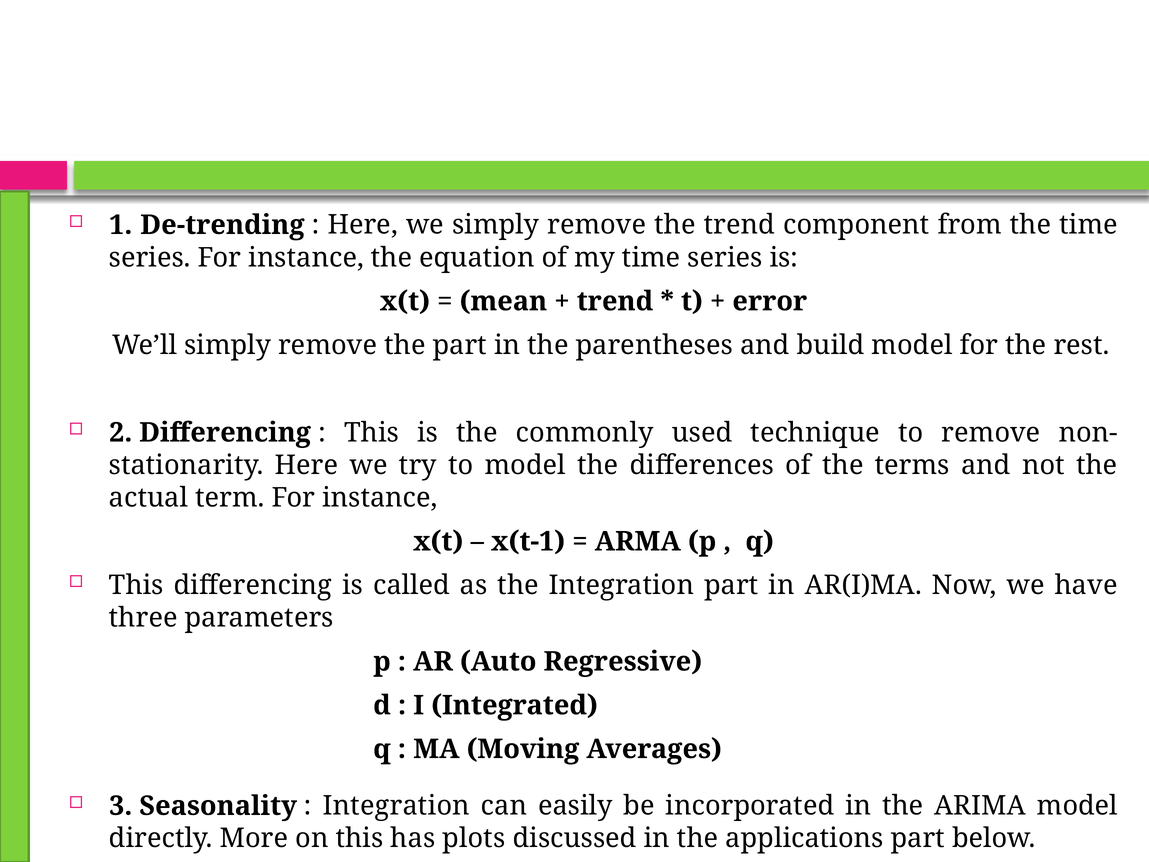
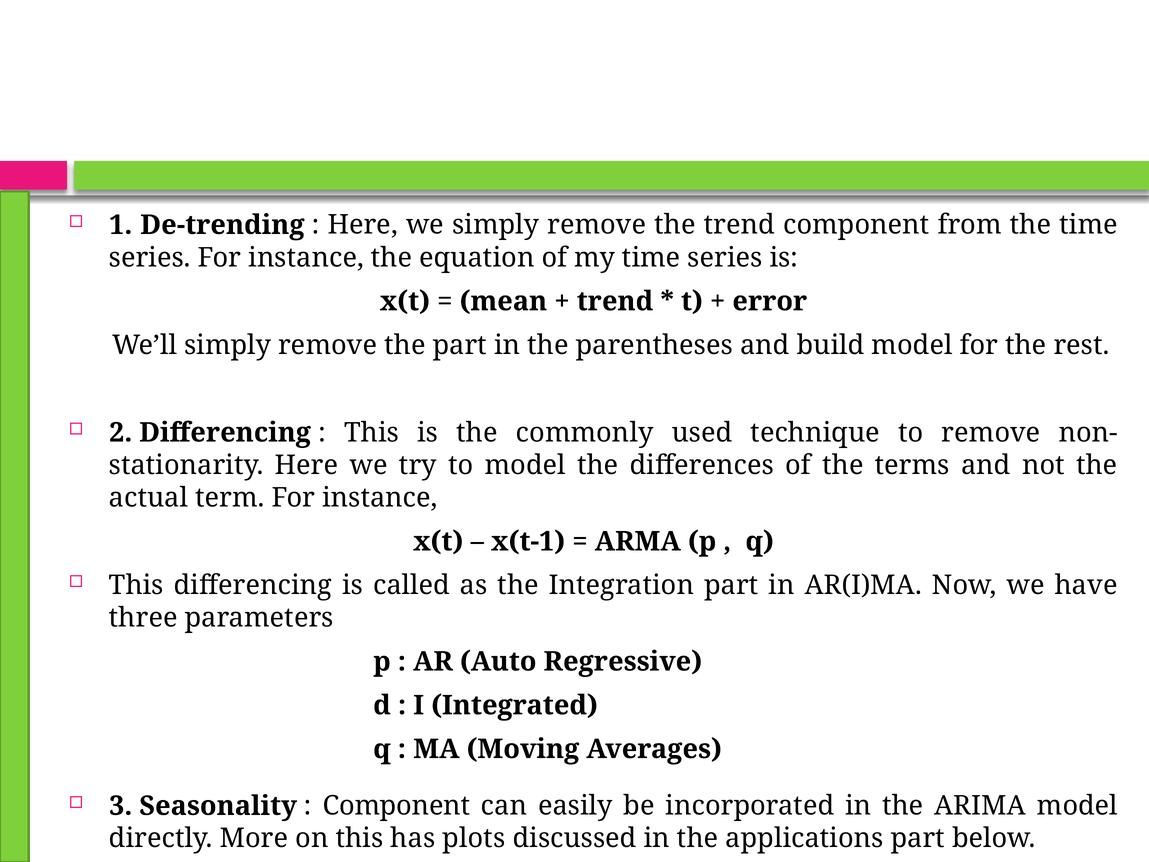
Integration at (396, 806): Integration -> Component
